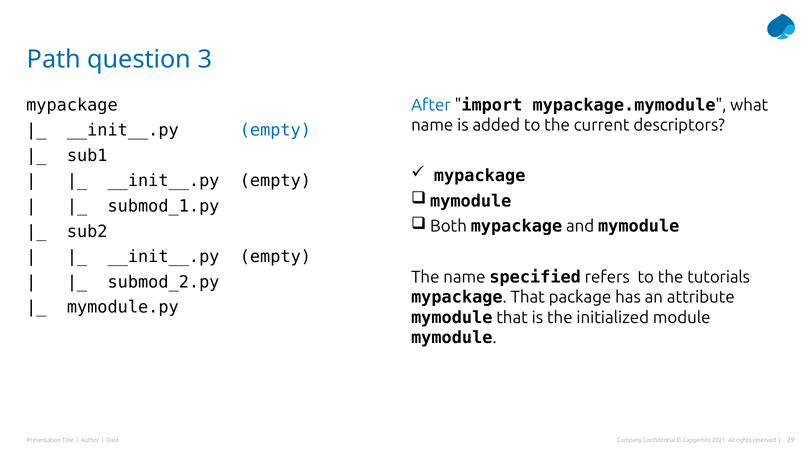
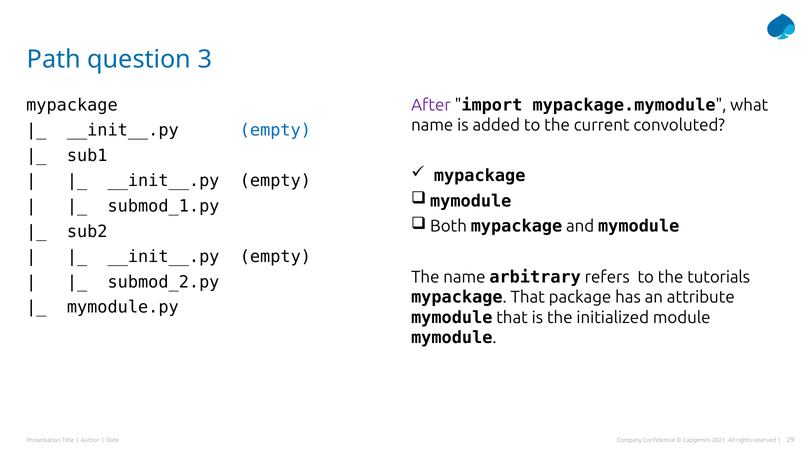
After colour: blue -> purple
descriptors: descriptors -> convoluted
specified: specified -> arbitrary
